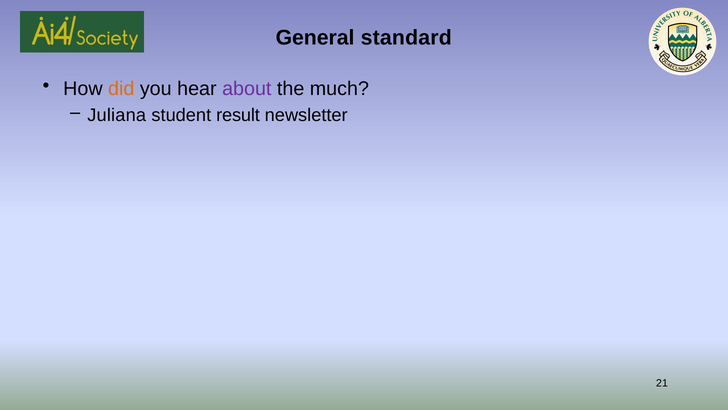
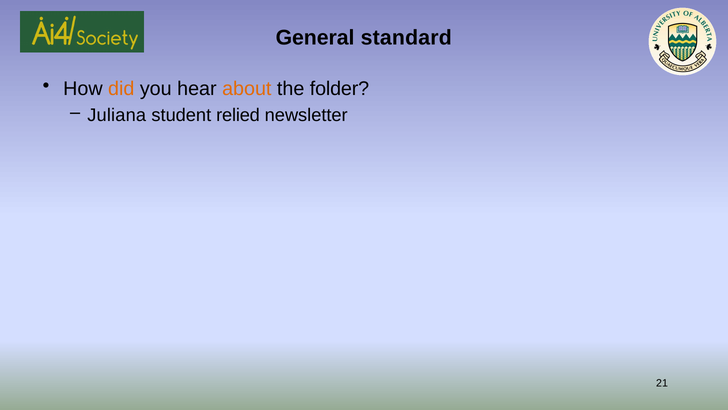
about colour: purple -> orange
much: much -> folder
result: result -> relied
